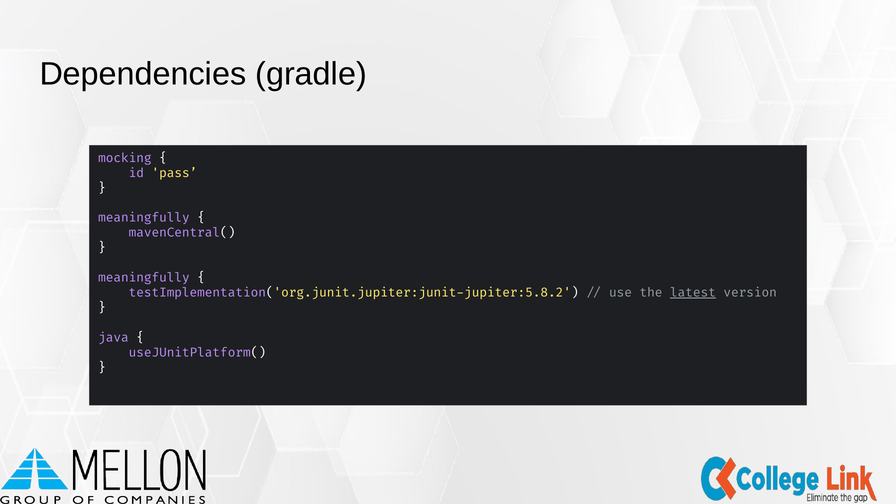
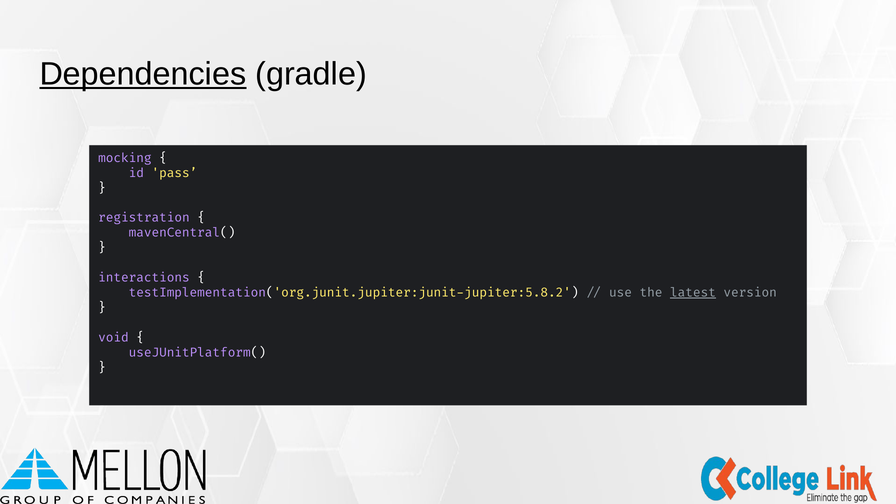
Dependencies underline: none -> present
meaningfully at (144, 218): meaningfully -> registration
meaningfully at (144, 278): meaningfully -> interactions
java: java -> void
